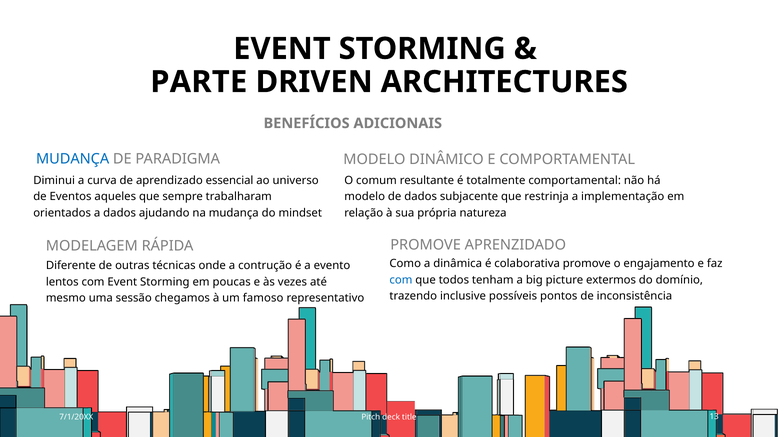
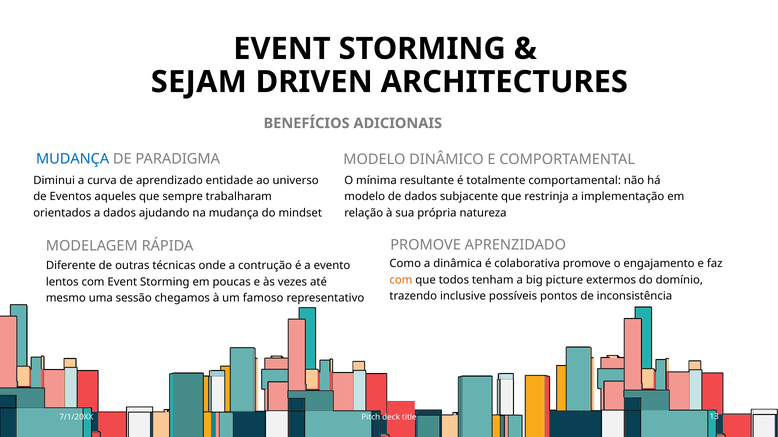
PARTE: PARTE -> SEJAM
essencial: essencial -> entidade
comum: comum -> mínima
com at (401, 280) colour: blue -> orange
